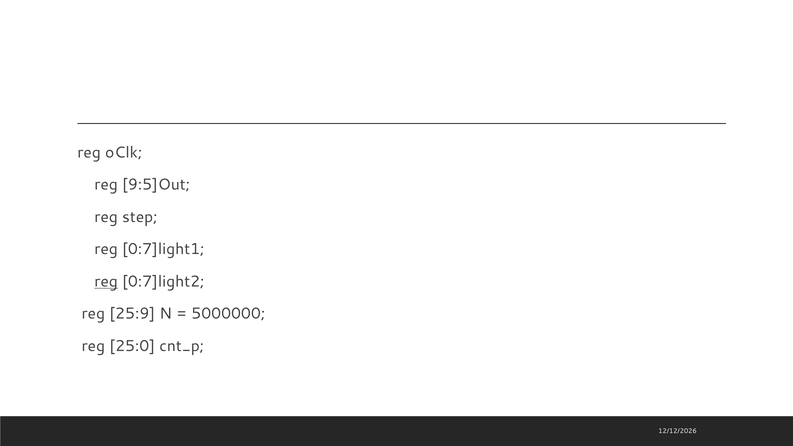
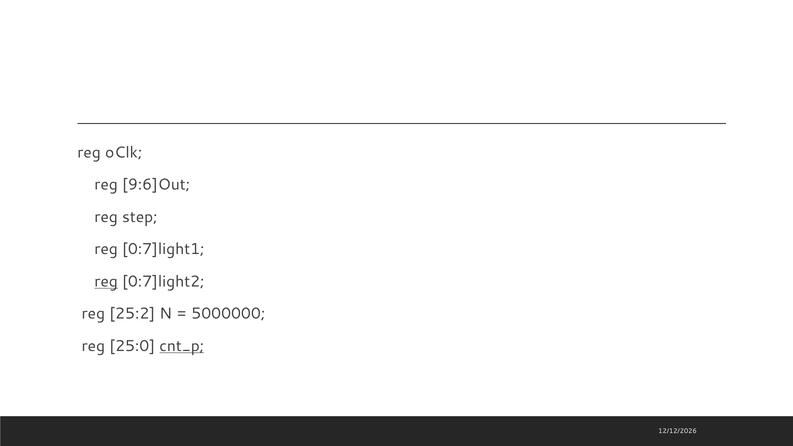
9:5]Out: 9:5]Out -> 9:6]Out
25:9: 25:9 -> 25:2
cnt_p underline: none -> present
